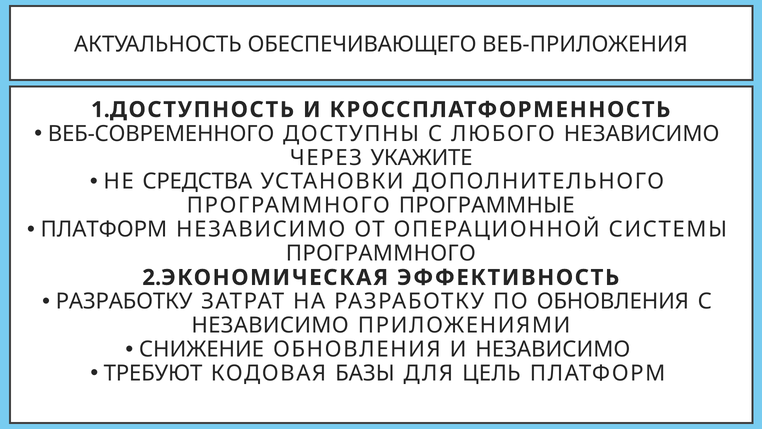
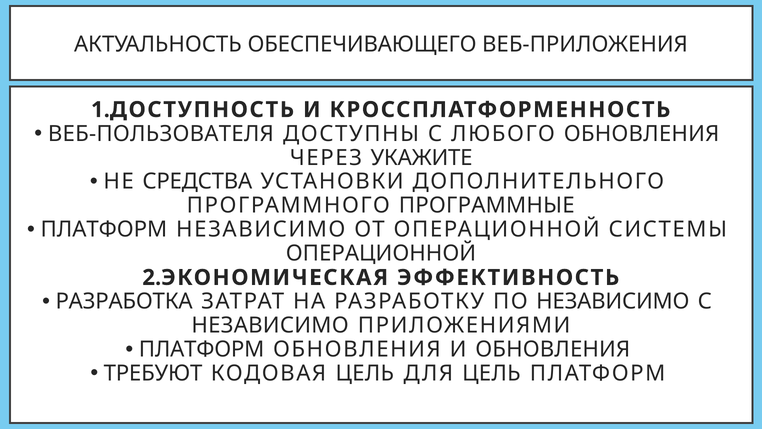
ВЕБ-СОВРЕМЕННОГО: ВЕБ-СОВРЕМЕННОГО -> ВЕБ-ПОЛЬЗОВАТЕЛЯ
ЛЮБОГО НЕЗАВИСИМО: НЕЗАВИСИМО -> ОБНОВЛЕНИЯ
ПРОГРАММНОГО at (381, 253): ПРОГРАММНОГО -> ОПЕРАЦИОННОЙ
РАЗРАБОТКУ at (124, 301): РАЗРАБОТКУ -> РАЗРАБОТКА
ПО ОБНОВЛЕНИЯ: ОБНОВЛЕНИЯ -> НЕЗАВИСИМО
СНИЖЕНИЕ at (202, 349): СНИЖЕНИЕ -> ПЛАТФОРМ
И НЕЗАВИСИМО: НЕЗАВИСИМО -> ОБНОВЛЕНИЯ
КОДОВАЯ БАЗЫ: БАЗЫ -> ЦЕЛЬ
